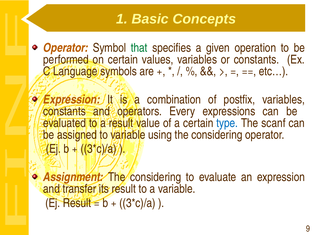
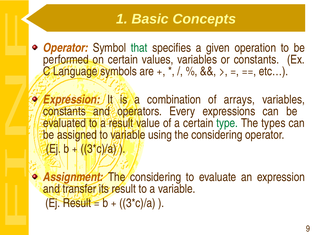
postfix: postfix -> arrays
type colour: blue -> green
scanf: scanf -> types
